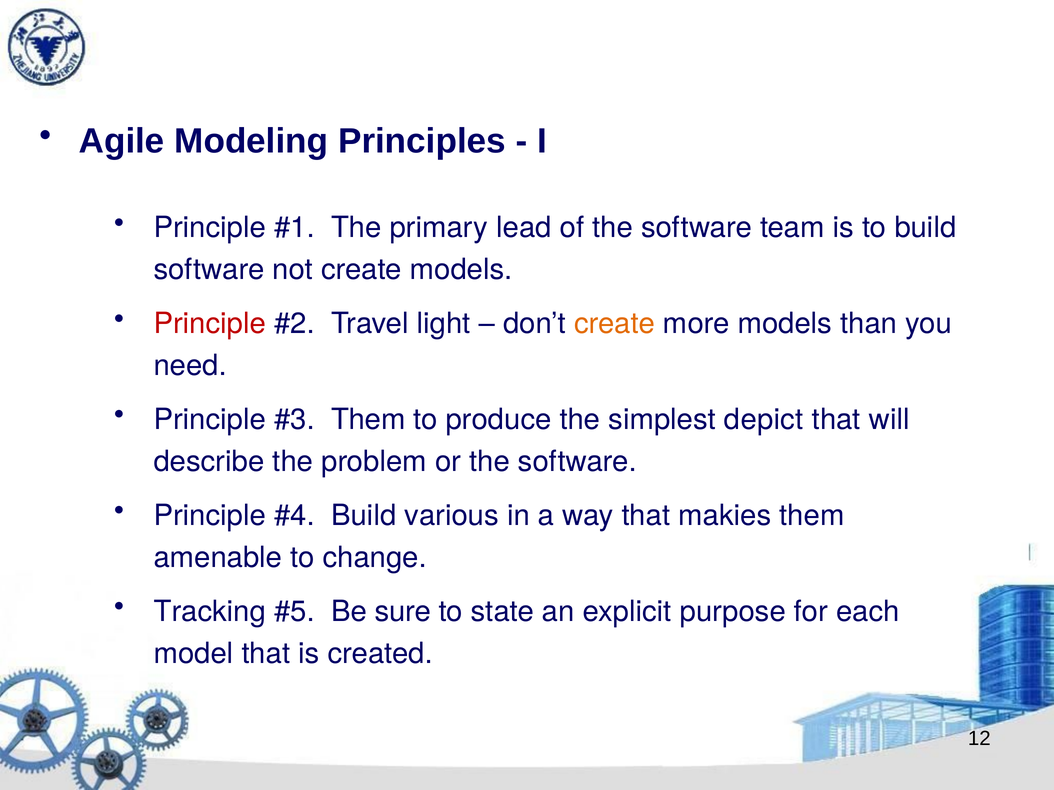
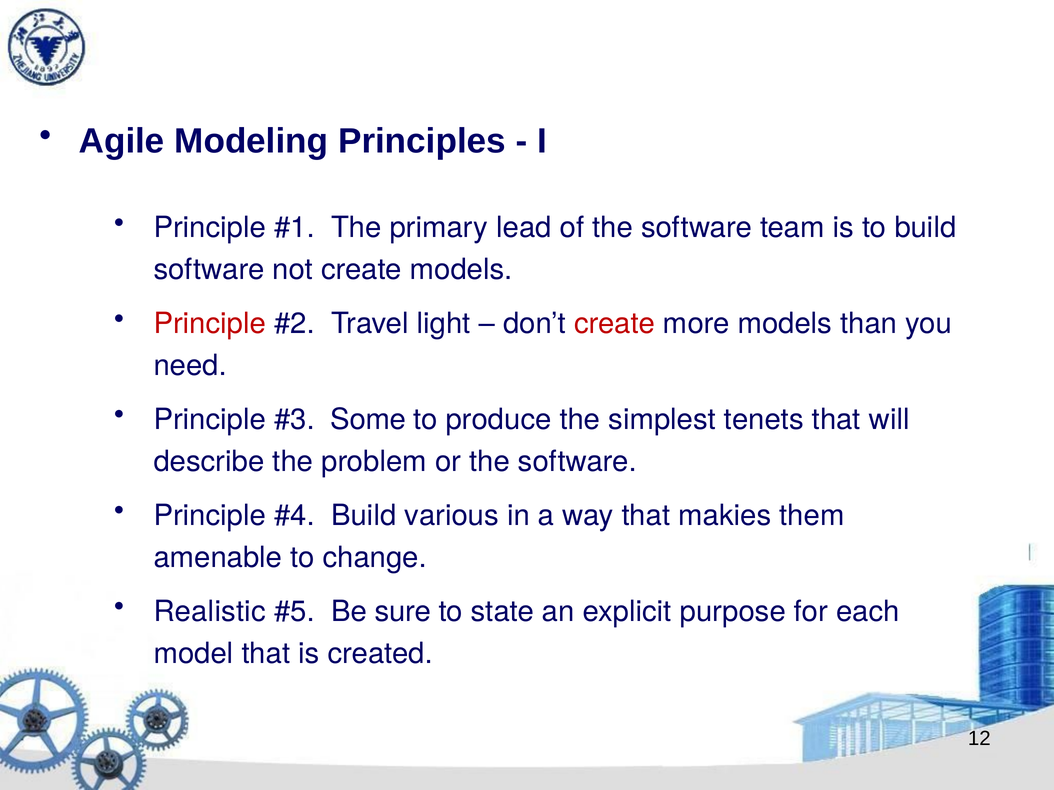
create at (615, 324) colour: orange -> red
Them at (368, 420): Them -> Some
depict: depict -> tenets
Tracking: Tracking -> Realistic
